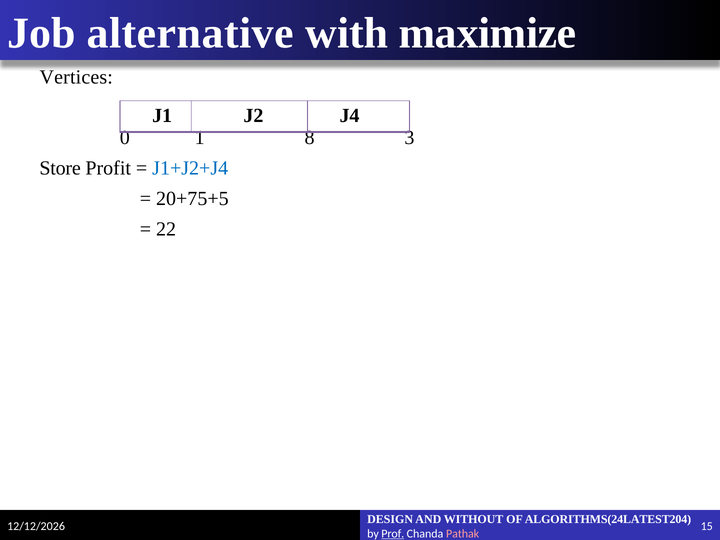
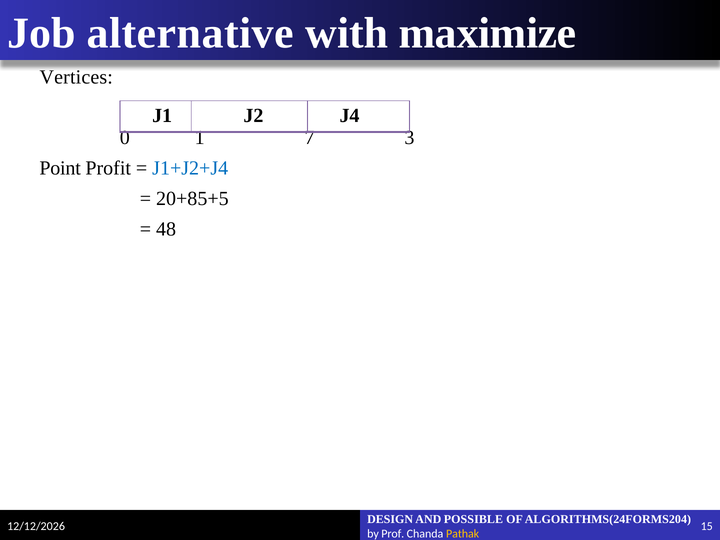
8: 8 -> 7
Store: Store -> Point
20+75+5: 20+75+5 -> 20+85+5
22: 22 -> 48
WITHOUT: WITHOUT -> POSSIBLE
ALGORITHMS(24LATEST204: ALGORITHMS(24LATEST204 -> ALGORITHMS(24FORMS204
Prof underline: present -> none
Pathak colour: pink -> yellow
